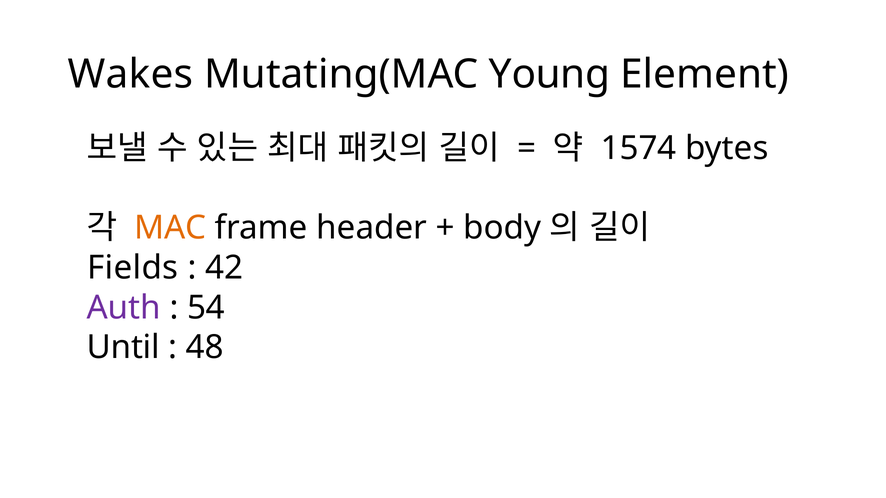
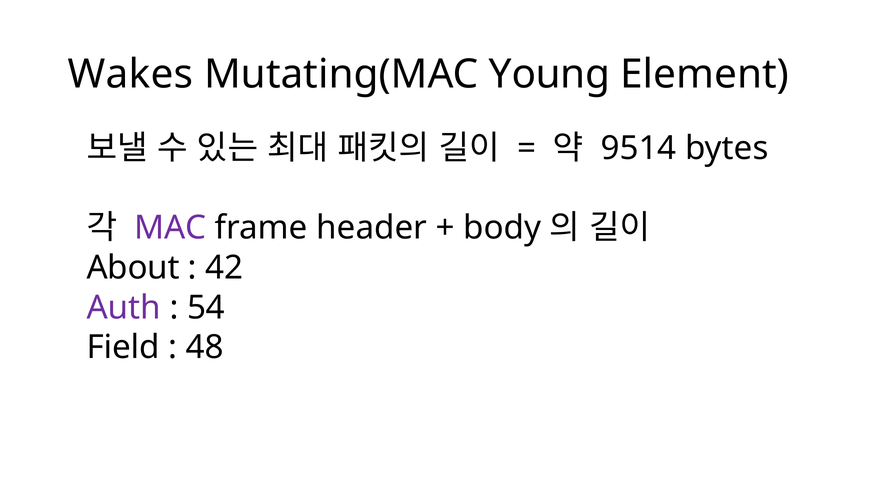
1574: 1574 -> 9514
MAC colour: orange -> purple
Fields: Fields -> About
Until: Until -> Field
